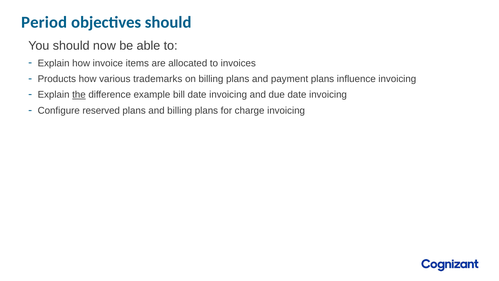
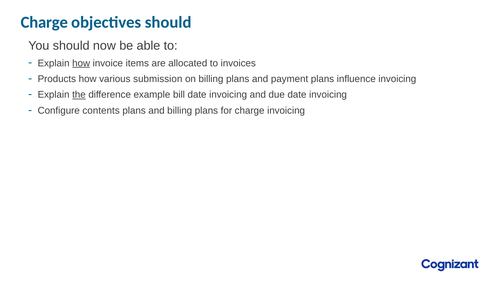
Period at (44, 22): Period -> Charge
how at (81, 63) underline: none -> present
trademarks: trademarks -> submission
reserved: reserved -> contents
